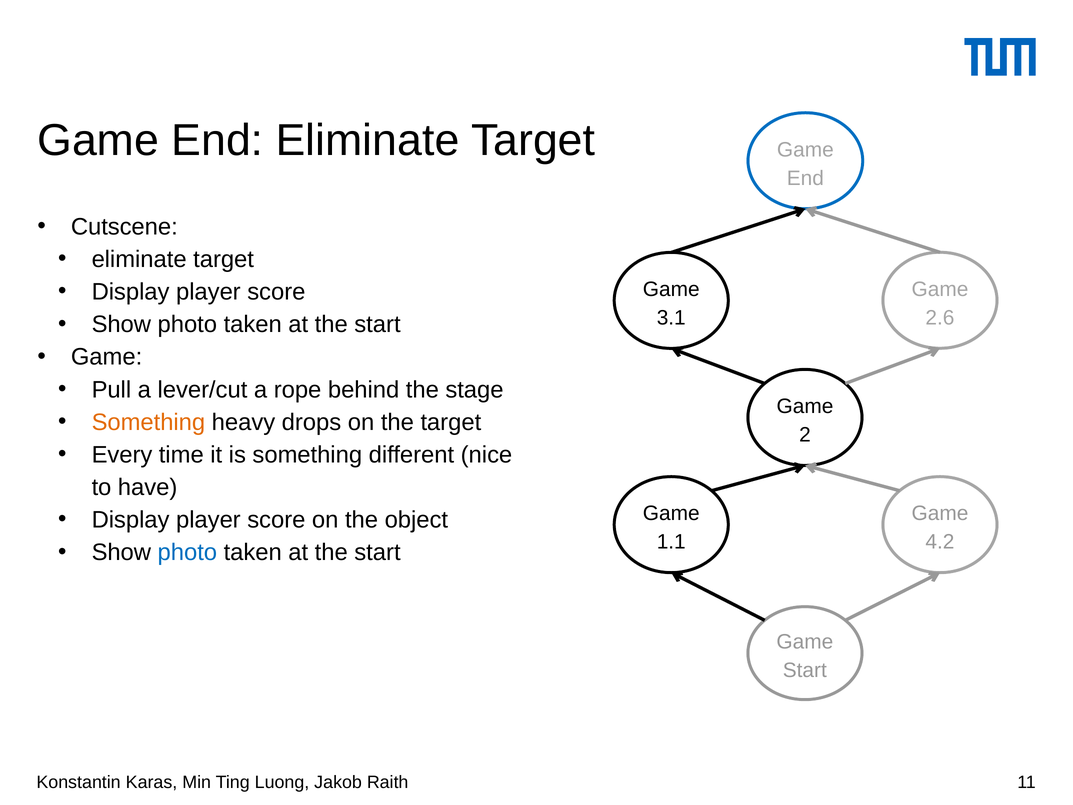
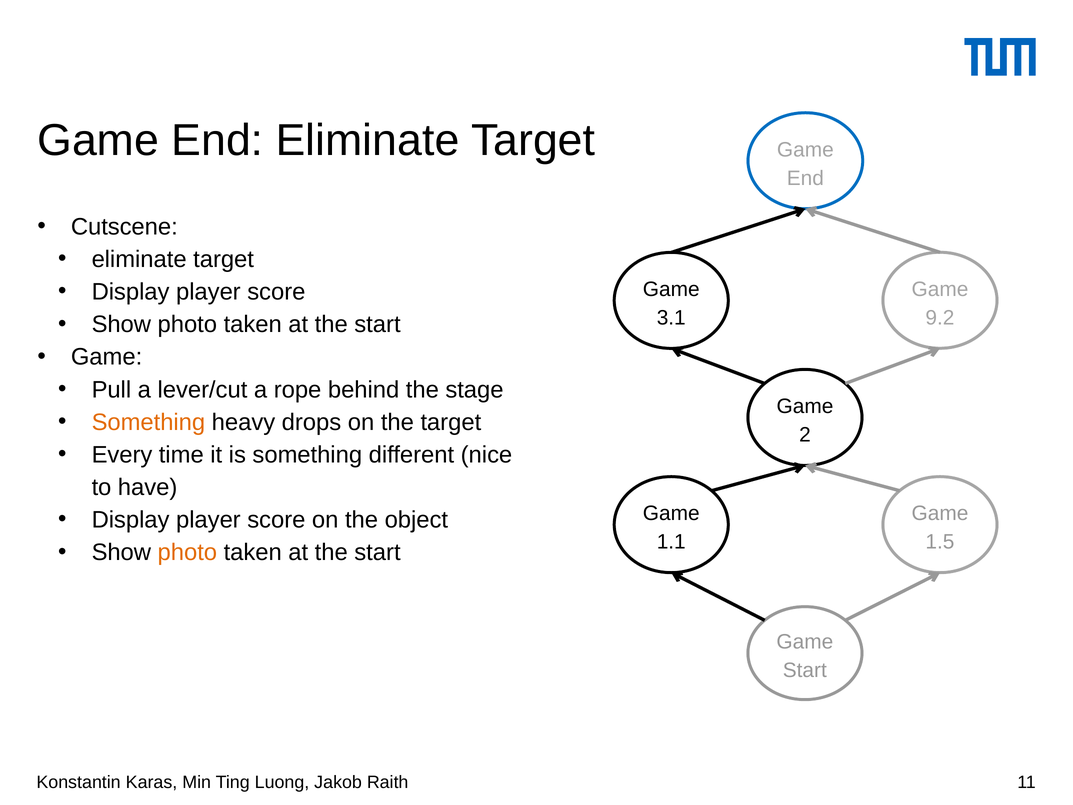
2.6: 2.6 -> 9.2
4.2: 4.2 -> 1.5
photo at (187, 552) colour: blue -> orange
